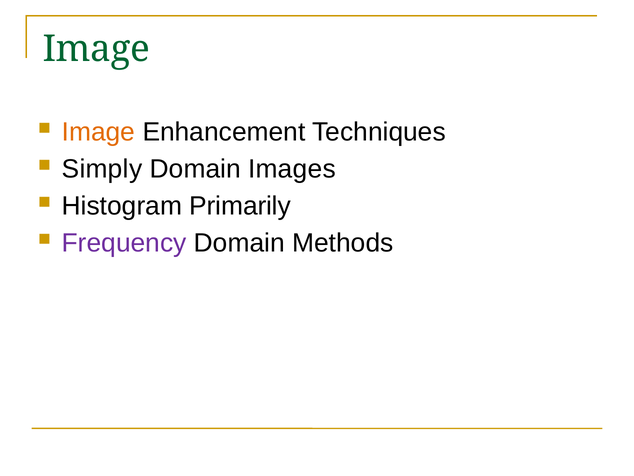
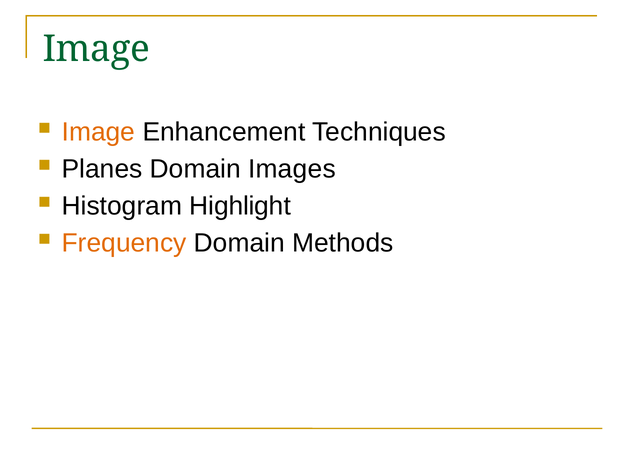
Simply: Simply -> Planes
Primarily: Primarily -> Highlight
Frequency colour: purple -> orange
